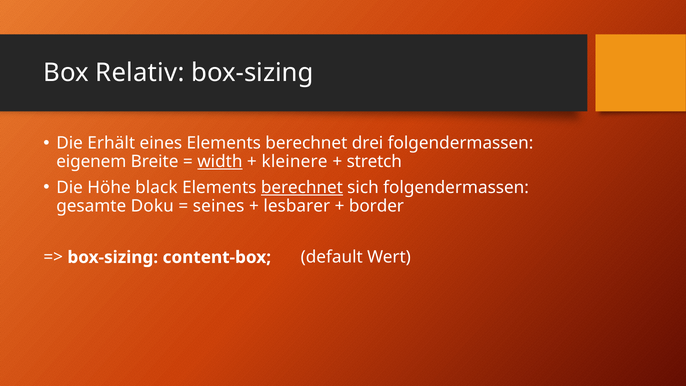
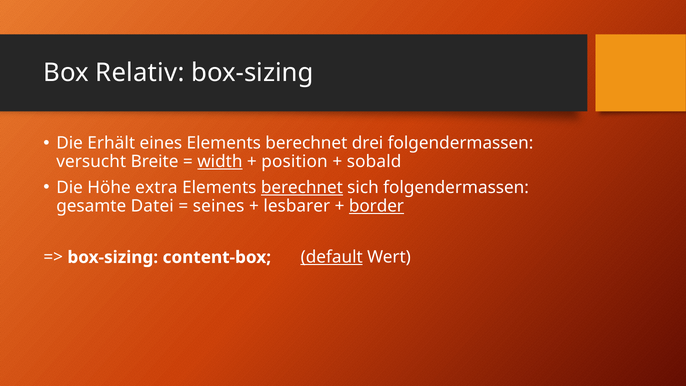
eigenem: eigenem -> versucht
kleinere: kleinere -> position
stretch: stretch -> sobald
black: black -> extra
Doku: Doku -> Datei
border underline: none -> present
default underline: none -> present
